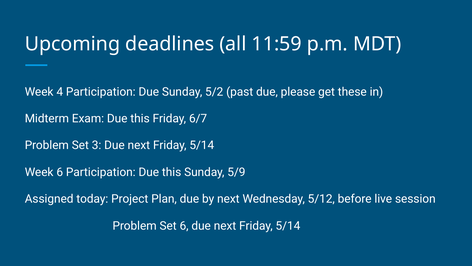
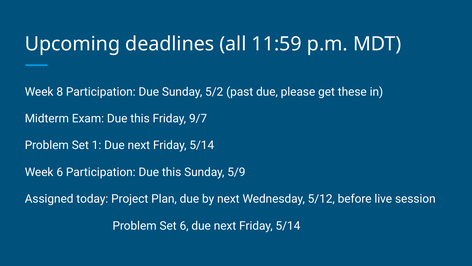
4: 4 -> 8
6/7: 6/7 -> 9/7
3: 3 -> 1
